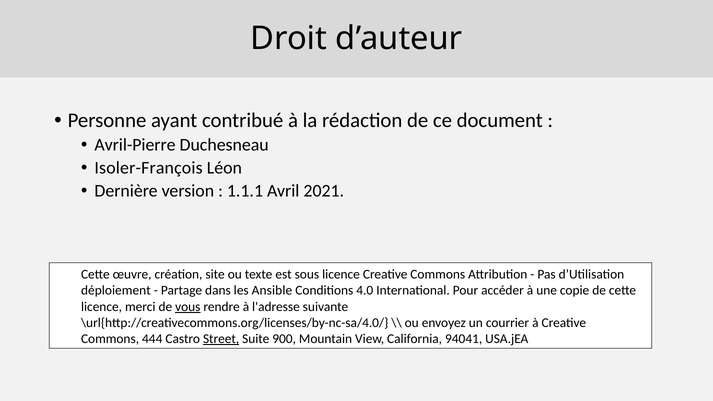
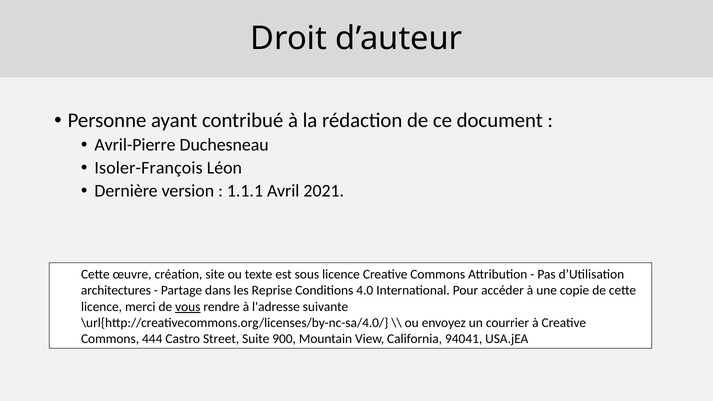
déploiement: déploiement -> architectures
Ansible: Ansible -> Reprise
Street underline: present -> none
